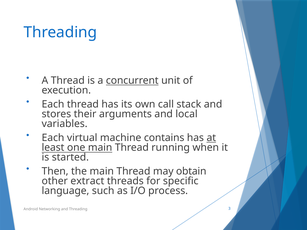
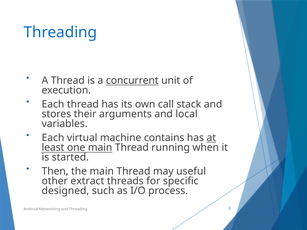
obtain: obtain -> useful
language: language -> designed
